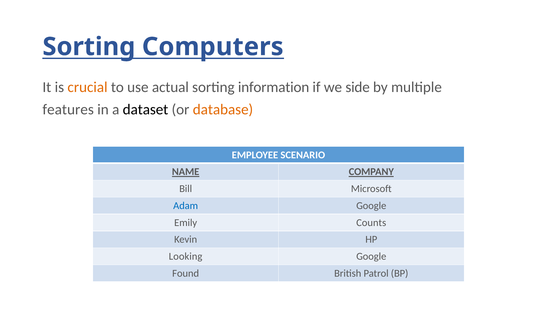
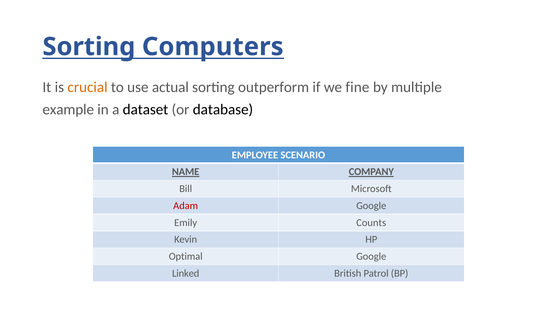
information: information -> outperform
side: side -> fine
features: features -> example
database colour: orange -> black
Adam colour: blue -> red
Looking: Looking -> Optimal
Found: Found -> Linked
